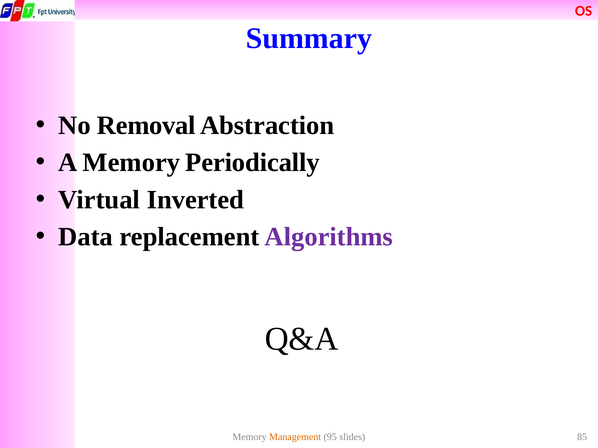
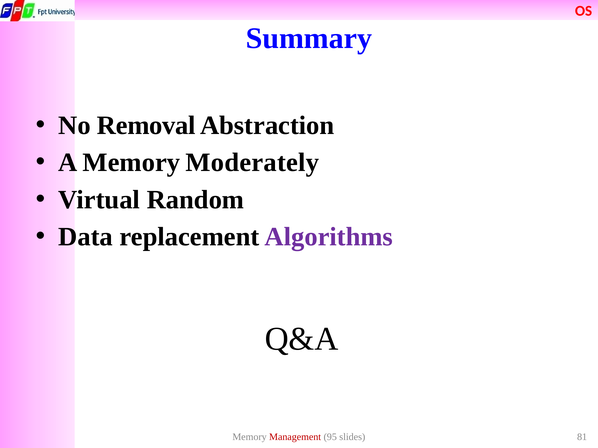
Periodically: Periodically -> Moderately
Inverted: Inverted -> Random
Management colour: orange -> red
85: 85 -> 81
